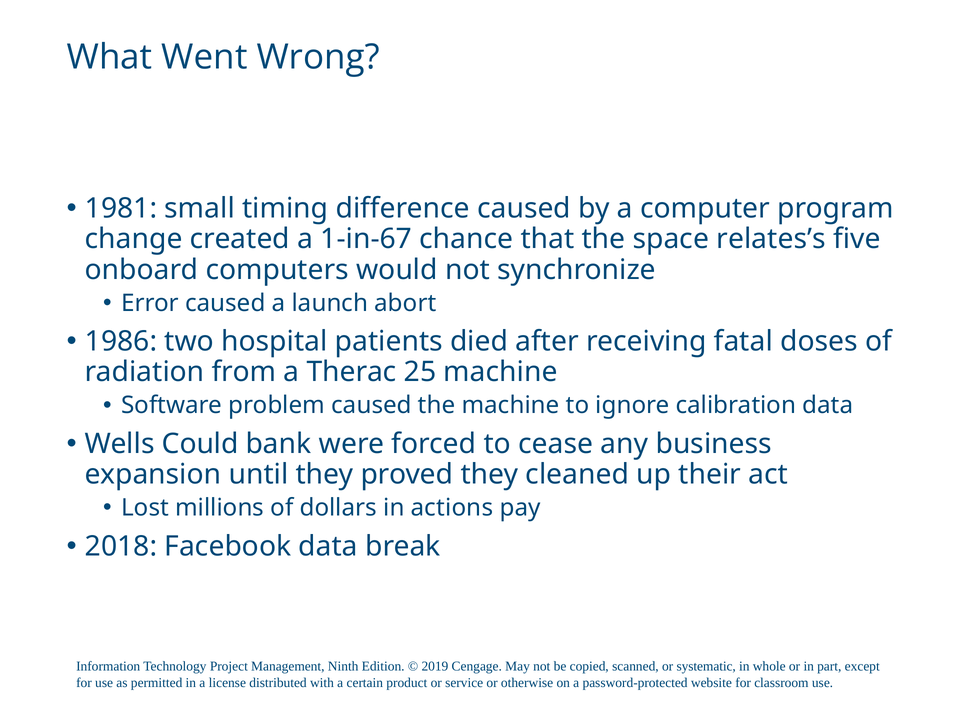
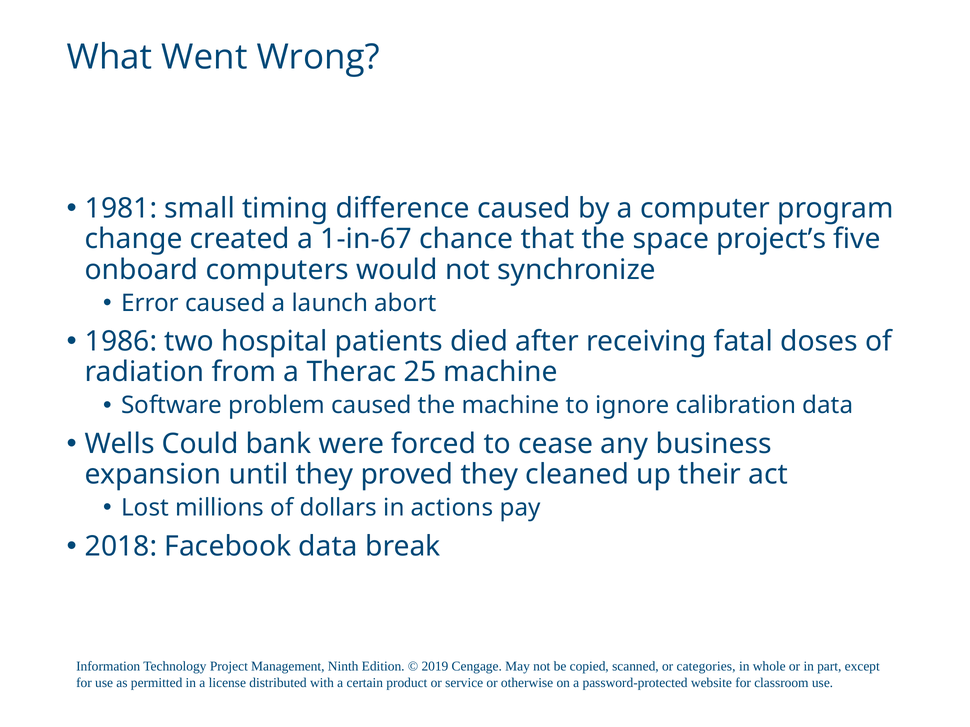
relates’s: relates’s -> project’s
systematic: systematic -> categories
